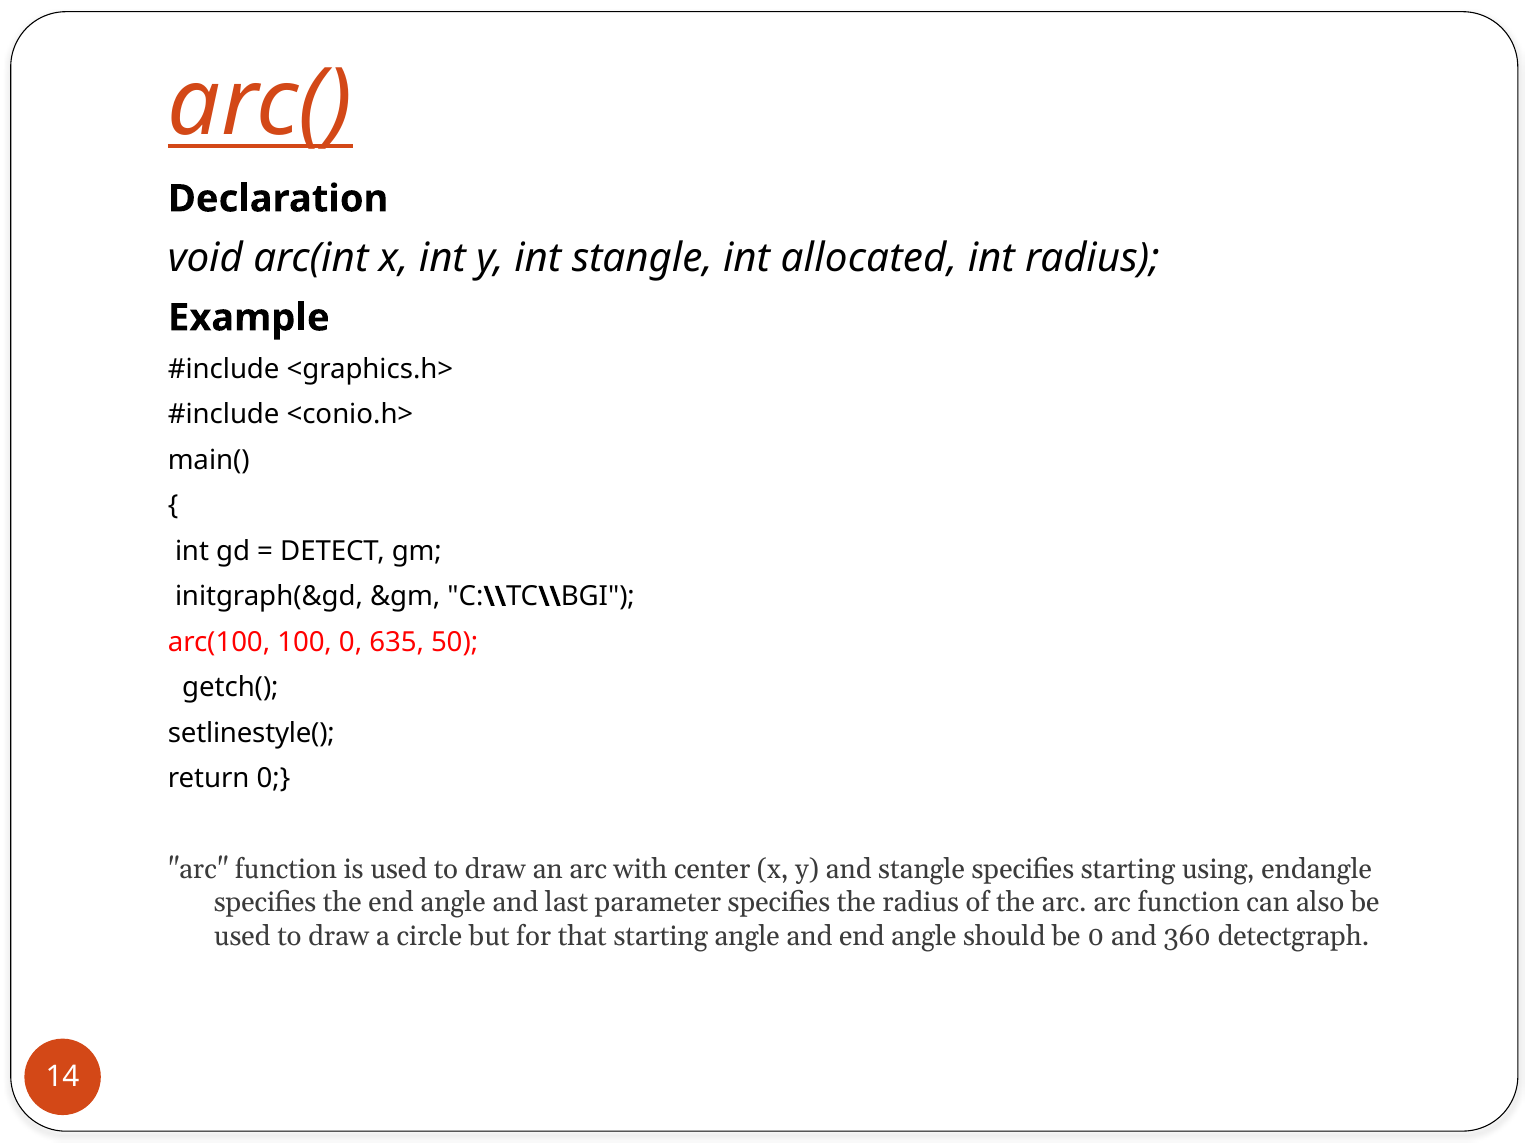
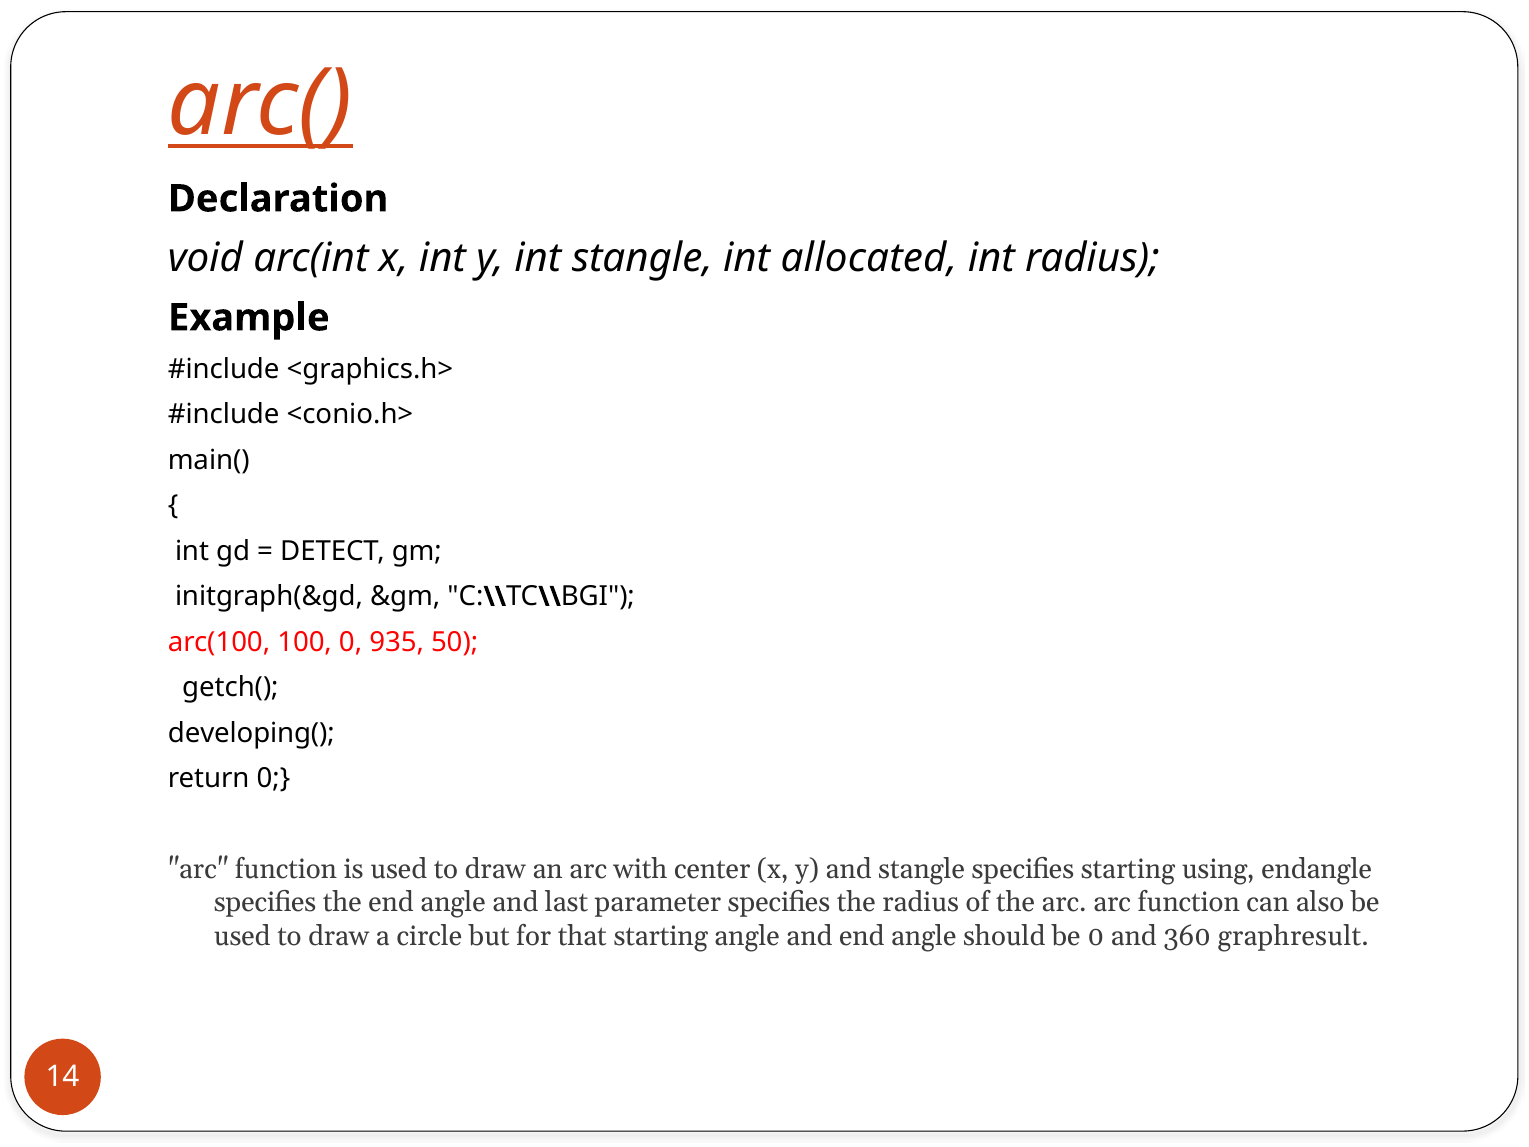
635: 635 -> 935
setlinestyle(: setlinestyle( -> developing(
detectgraph: detectgraph -> graphresult
